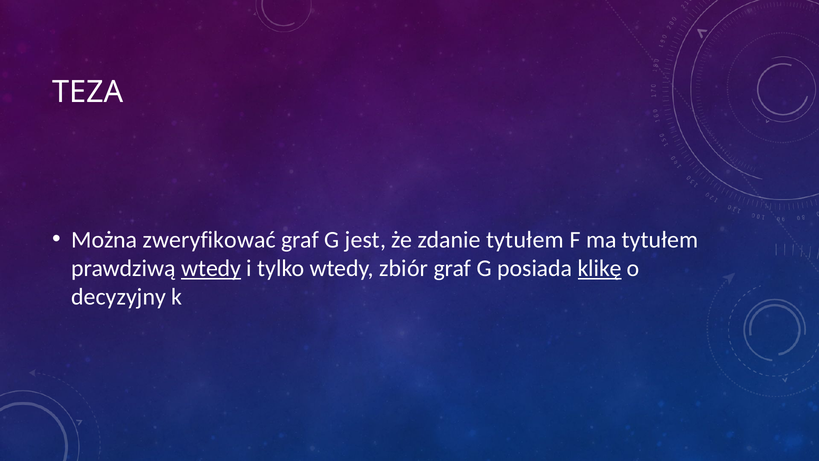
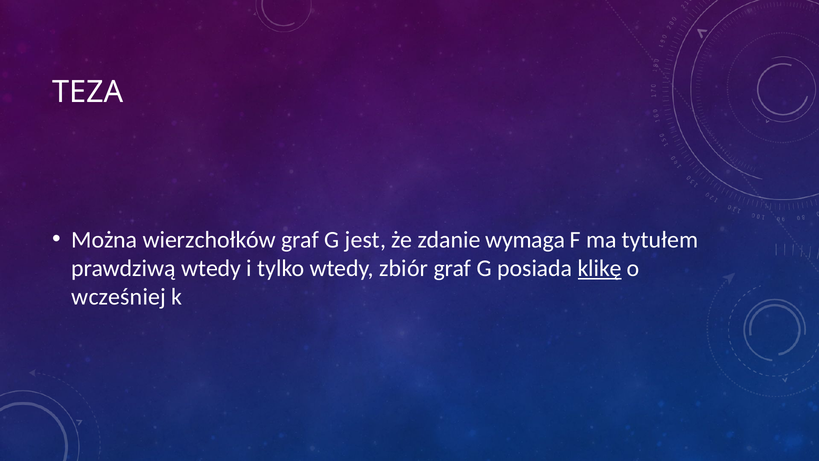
zweryfikować: zweryfikować -> wierzchołków
zdanie tytułem: tytułem -> wymaga
wtedy at (211, 268) underline: present -> none
decyzyjny: decyzyjny -> wcześniej
